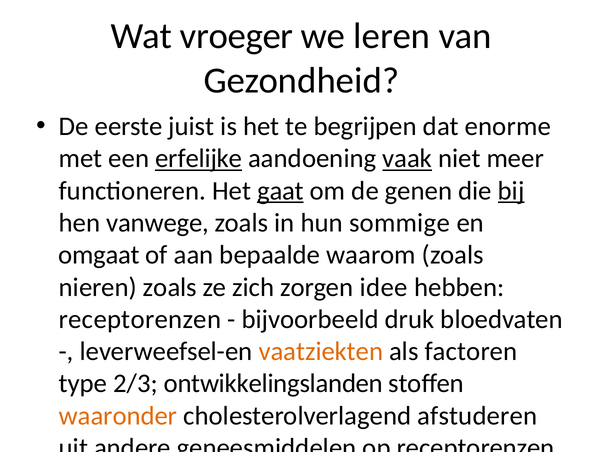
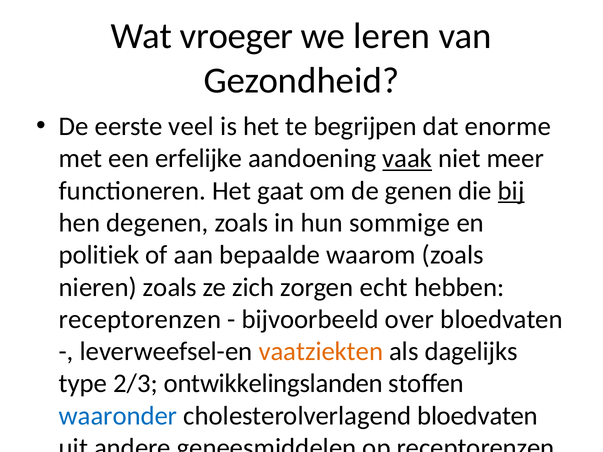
juist: juist -> veel
erfelijke underline: present -> none
gaat underline: present -> none
vanwege: vanwege -> degenen
omgaat: omgaat -> politiek
zorgen idee: idee -> echt
druk: druk -> over
als factoren: factoren -> dagelijks
waaronder colour: orange -> blue
cholesterolverlagend afstuderen: afstuderen -> bloedvaten
